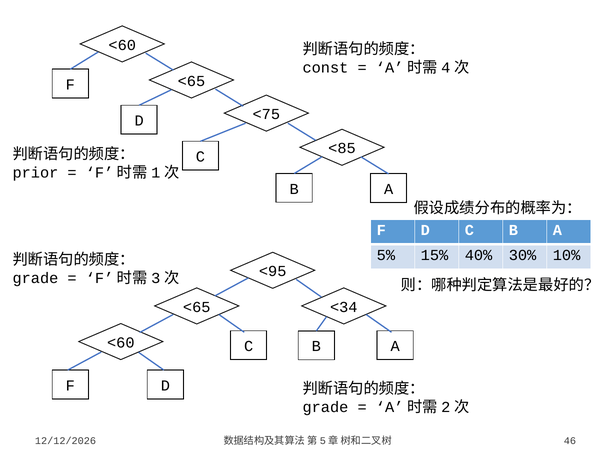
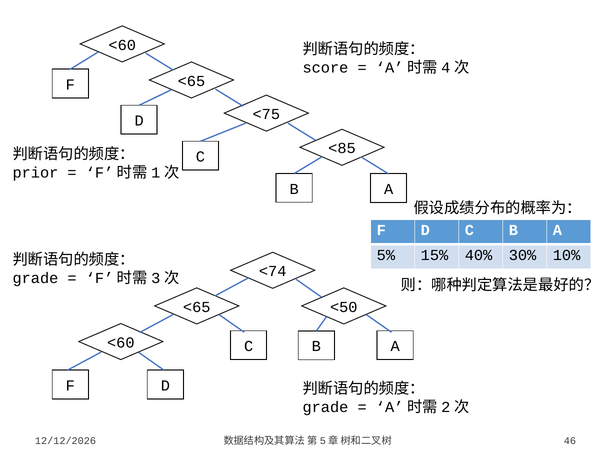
const: const -> score
<95: <95 -> <74
<34: <34 -> <50
